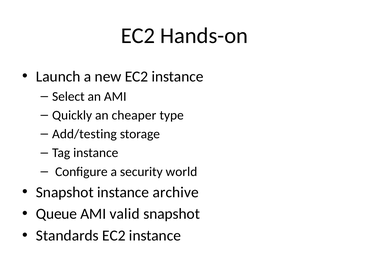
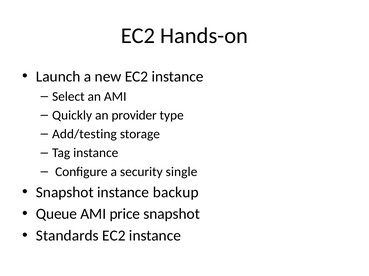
cheaper: cheaper -> provider
world: world -> single
archive: archive -> backup
valid: valid -> price
